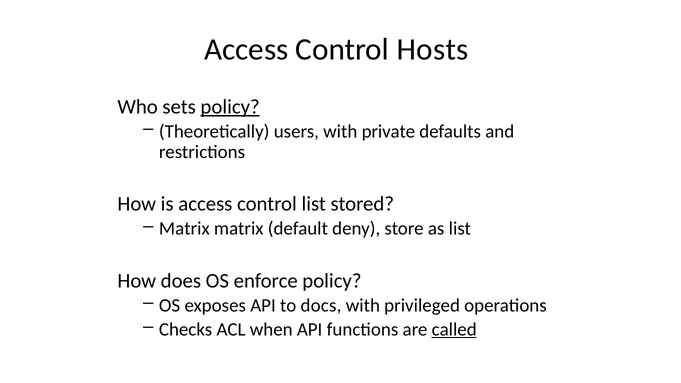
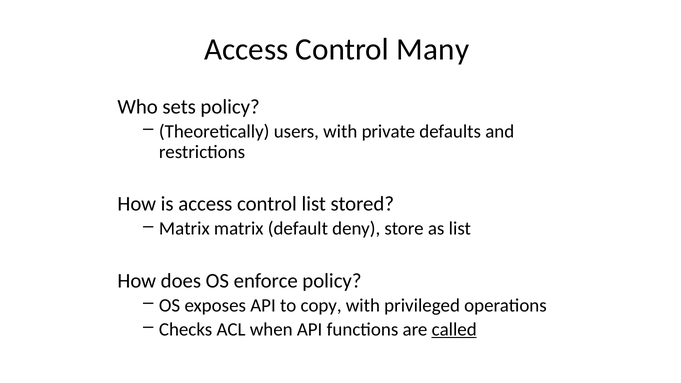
Hosts: Hosts -> Many
policy at (230, 107) underline: present -> none
docs: docs -> copy
